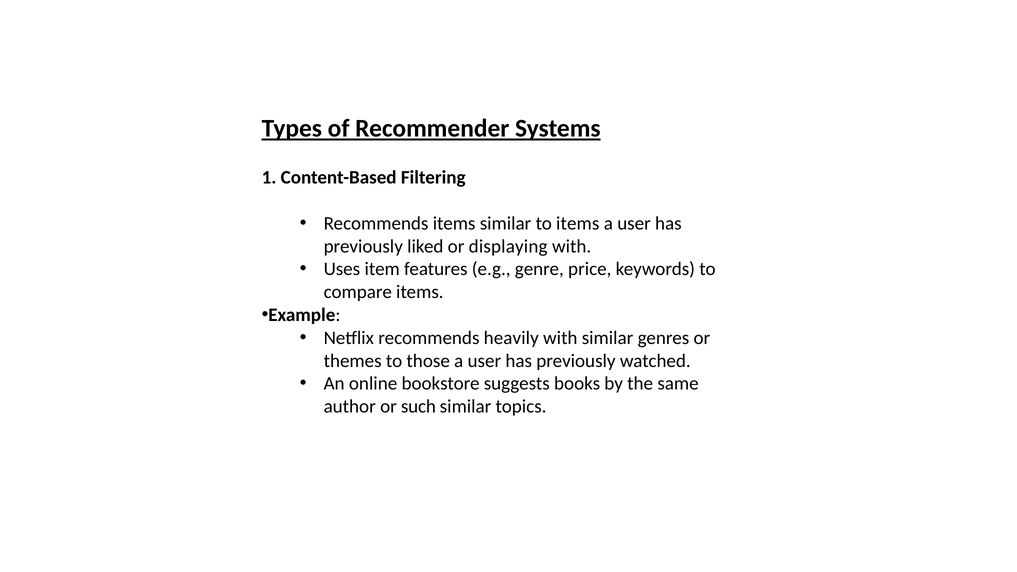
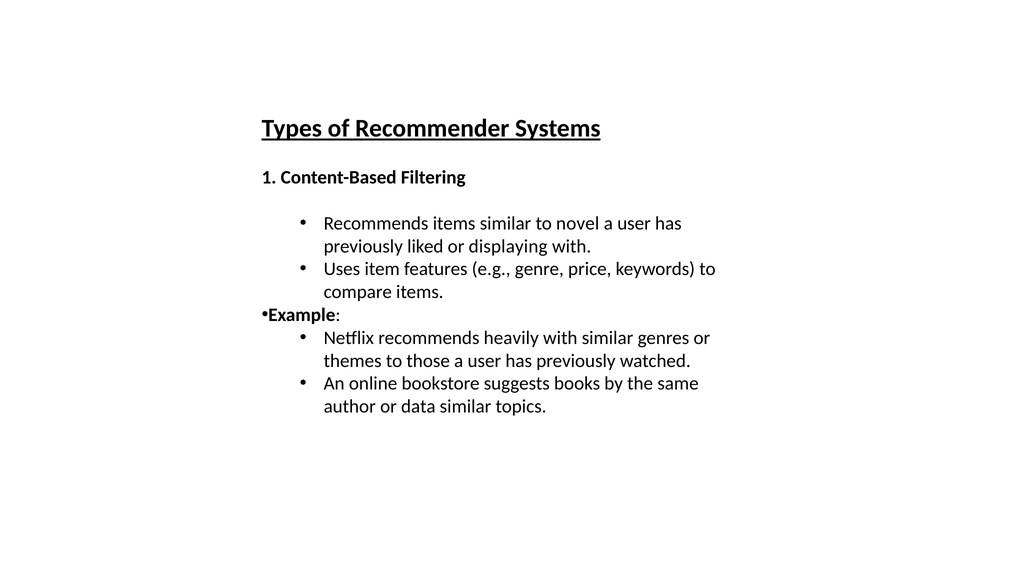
to items: items -> novel
such: such -> data
